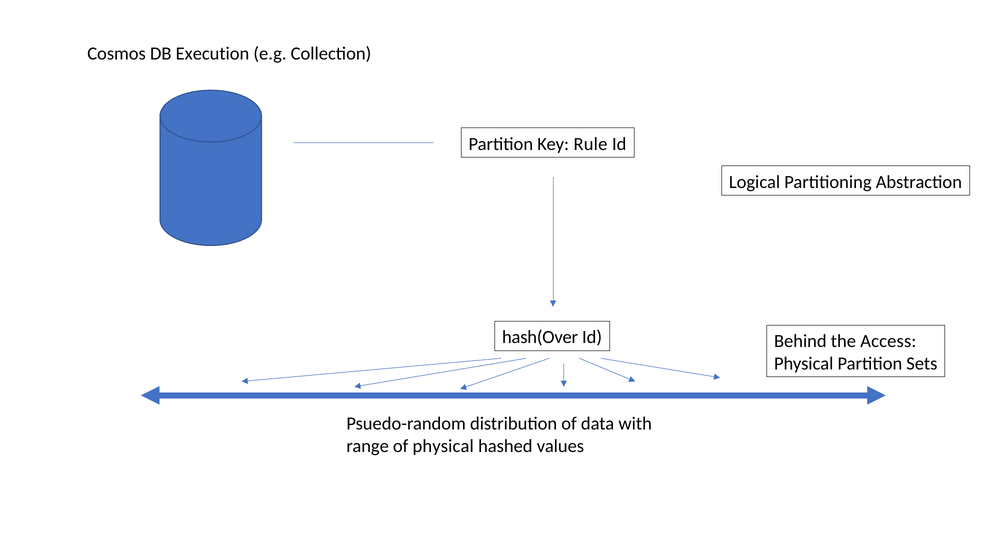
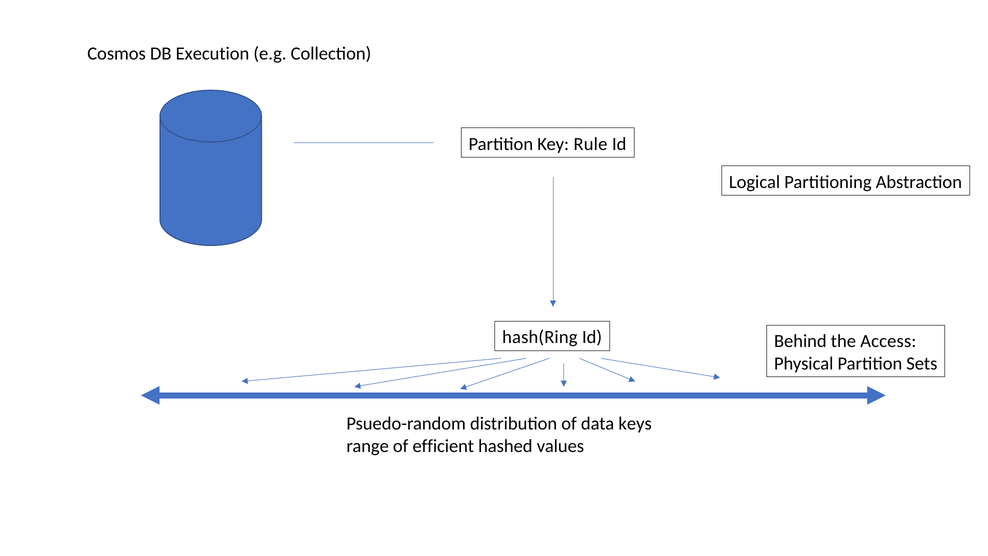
hash(Over: hash(Over -> hash(Ring
with: with -> keys
of physical: physical -> efficient
